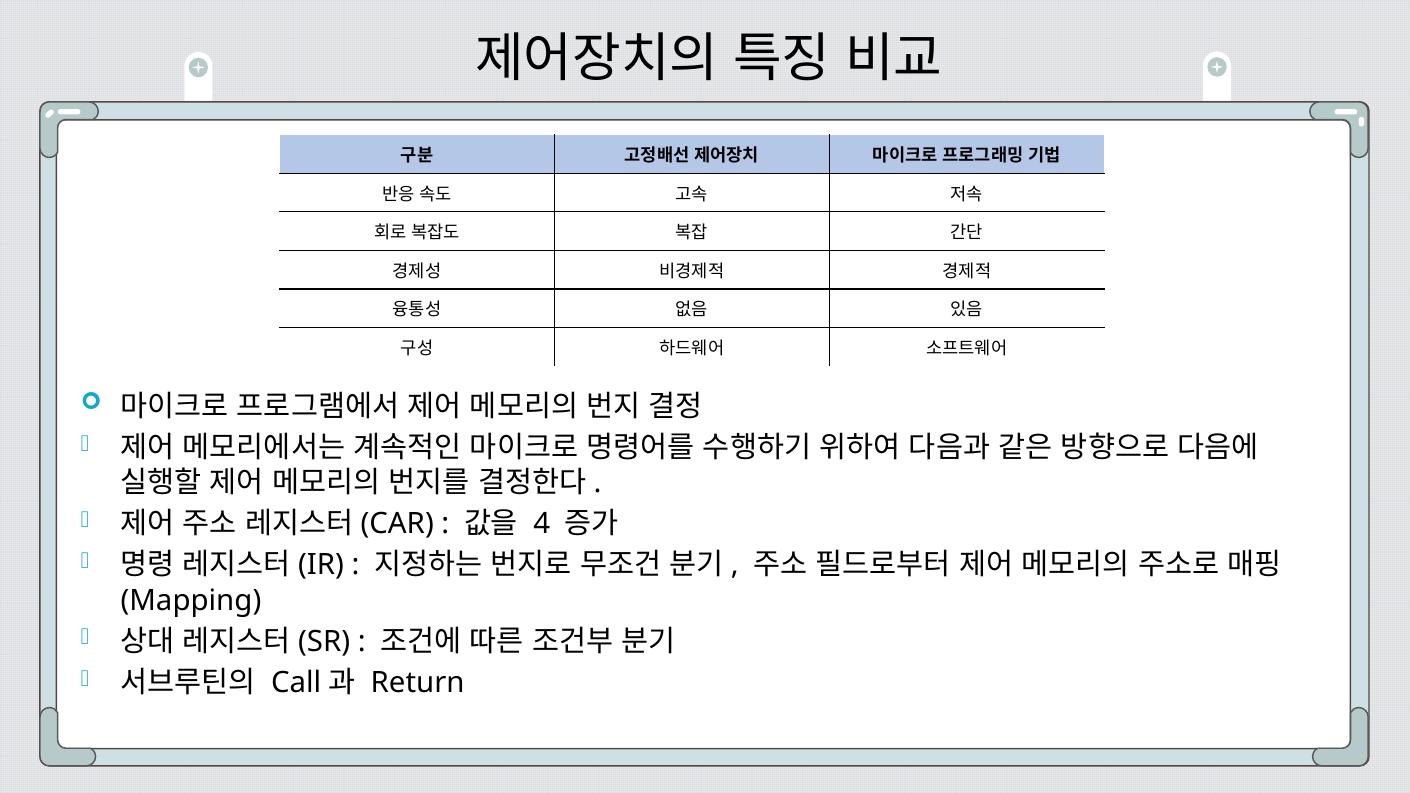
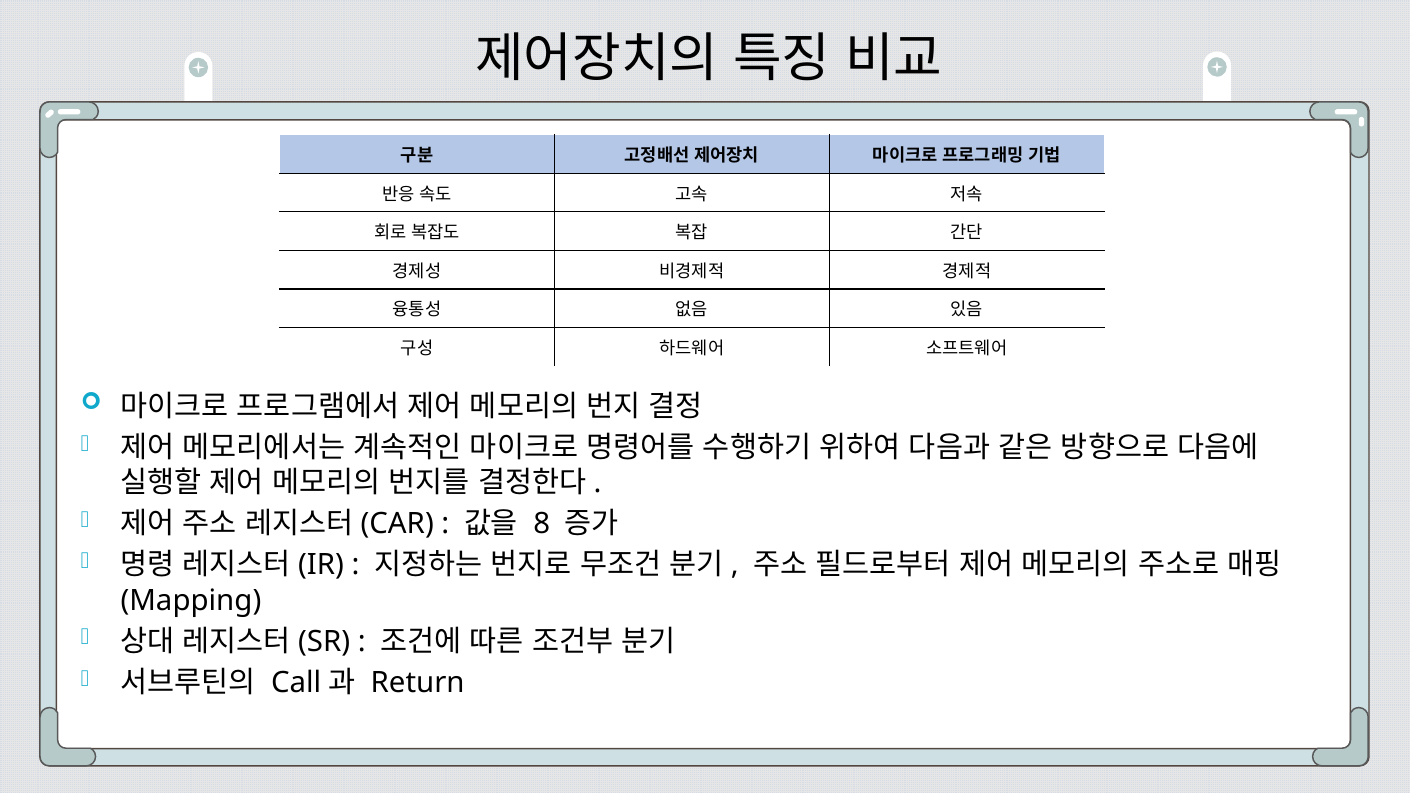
4: 4 -> 8
